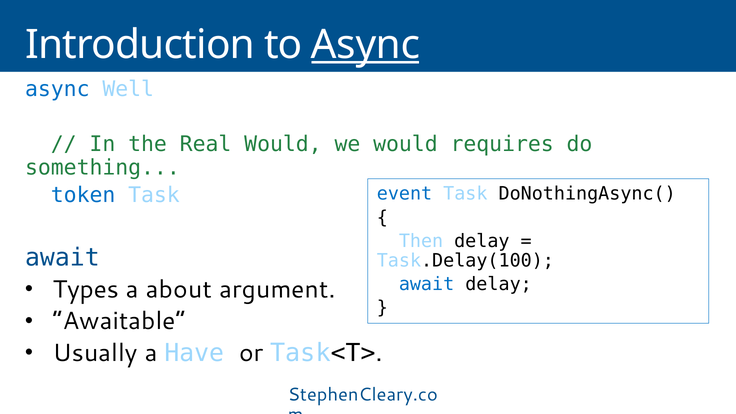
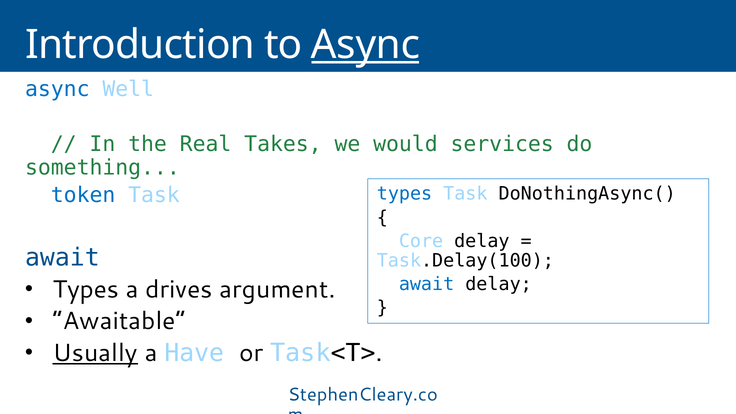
Real Would: Would -> Takes
requires: requires -> services
event at (404, 194): event -> types
Then: Then -> Core
about: about -> drives
Usually underline: none -> present
